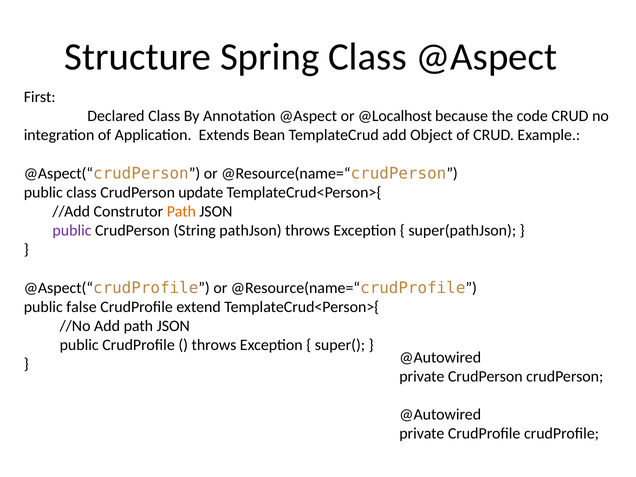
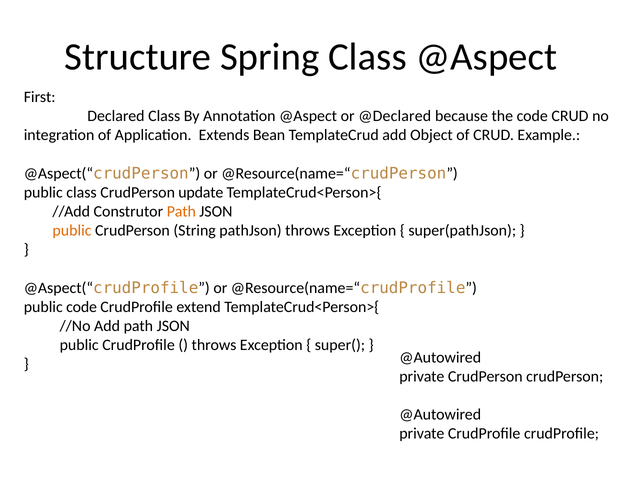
@Localhost: @Localhost -> @Declared
public at (72, 231) colour: purple -> orange
public false: false -> code
